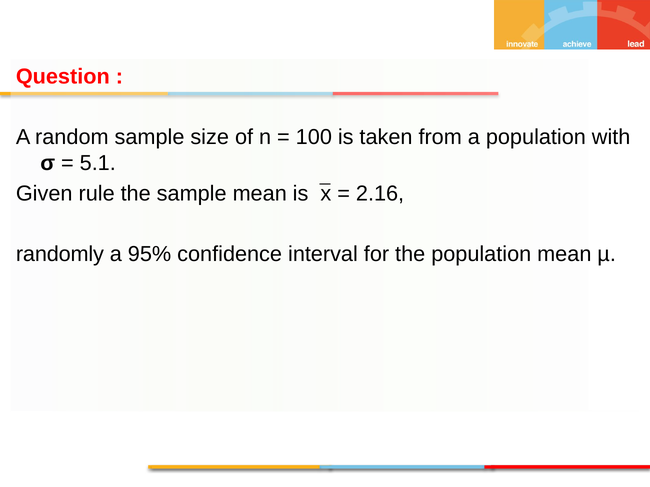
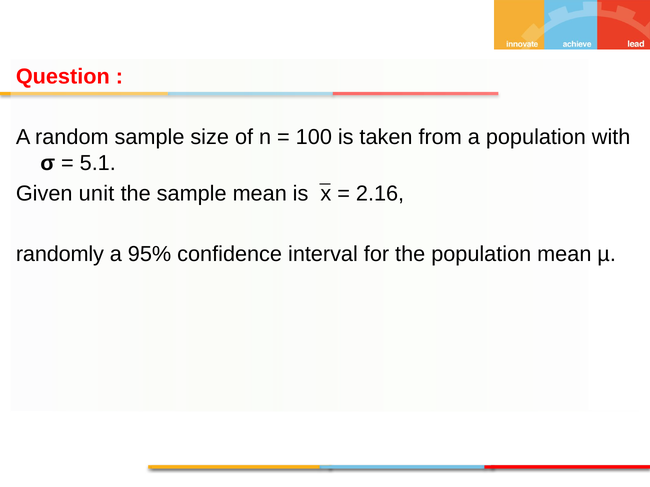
rule: rule -> unit
